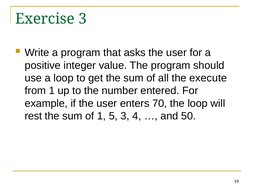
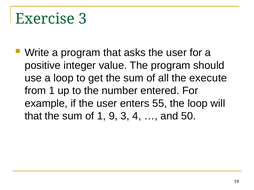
70: 70 -> 55
rest at (33, 116): rest -> that
5: 5 -> 9
